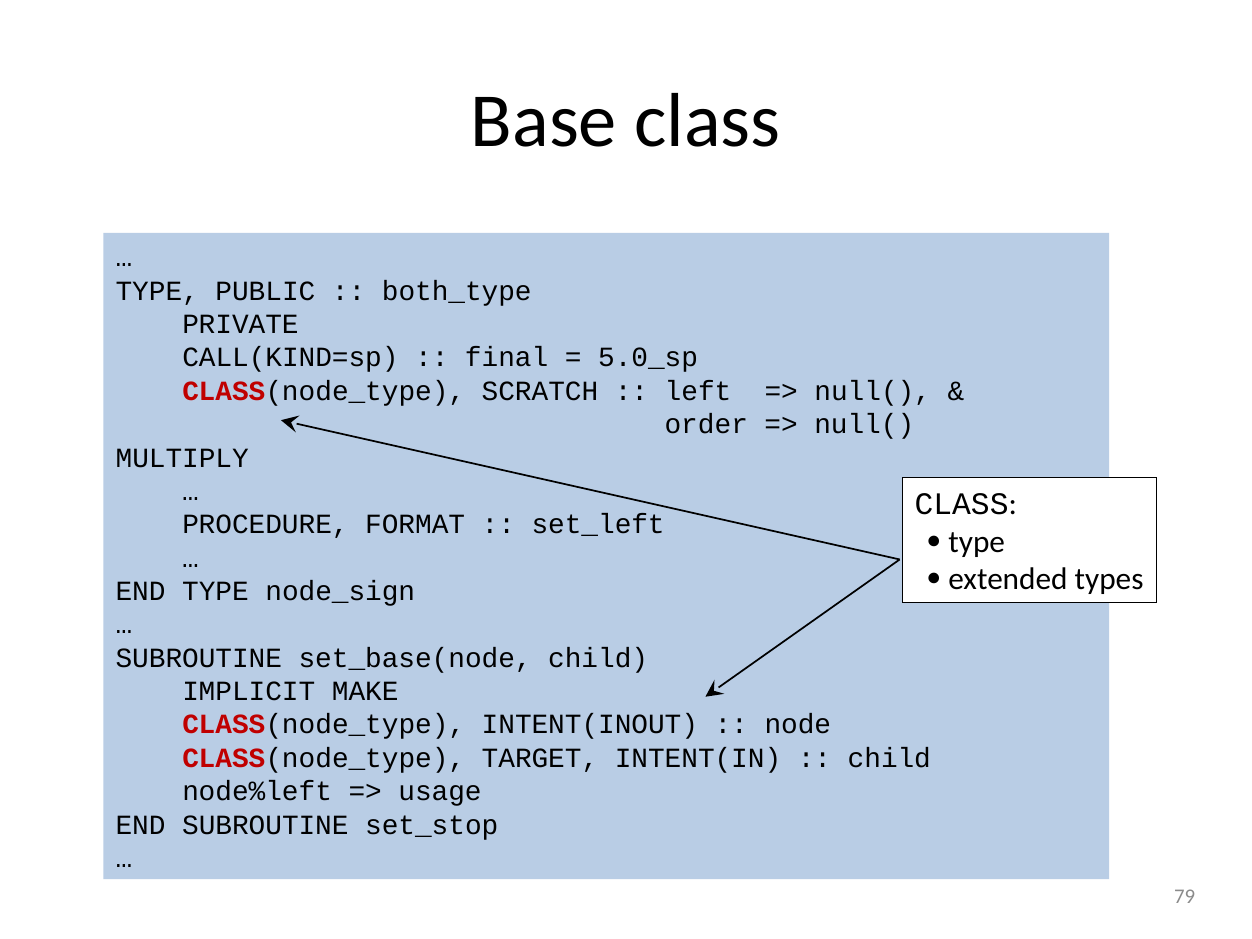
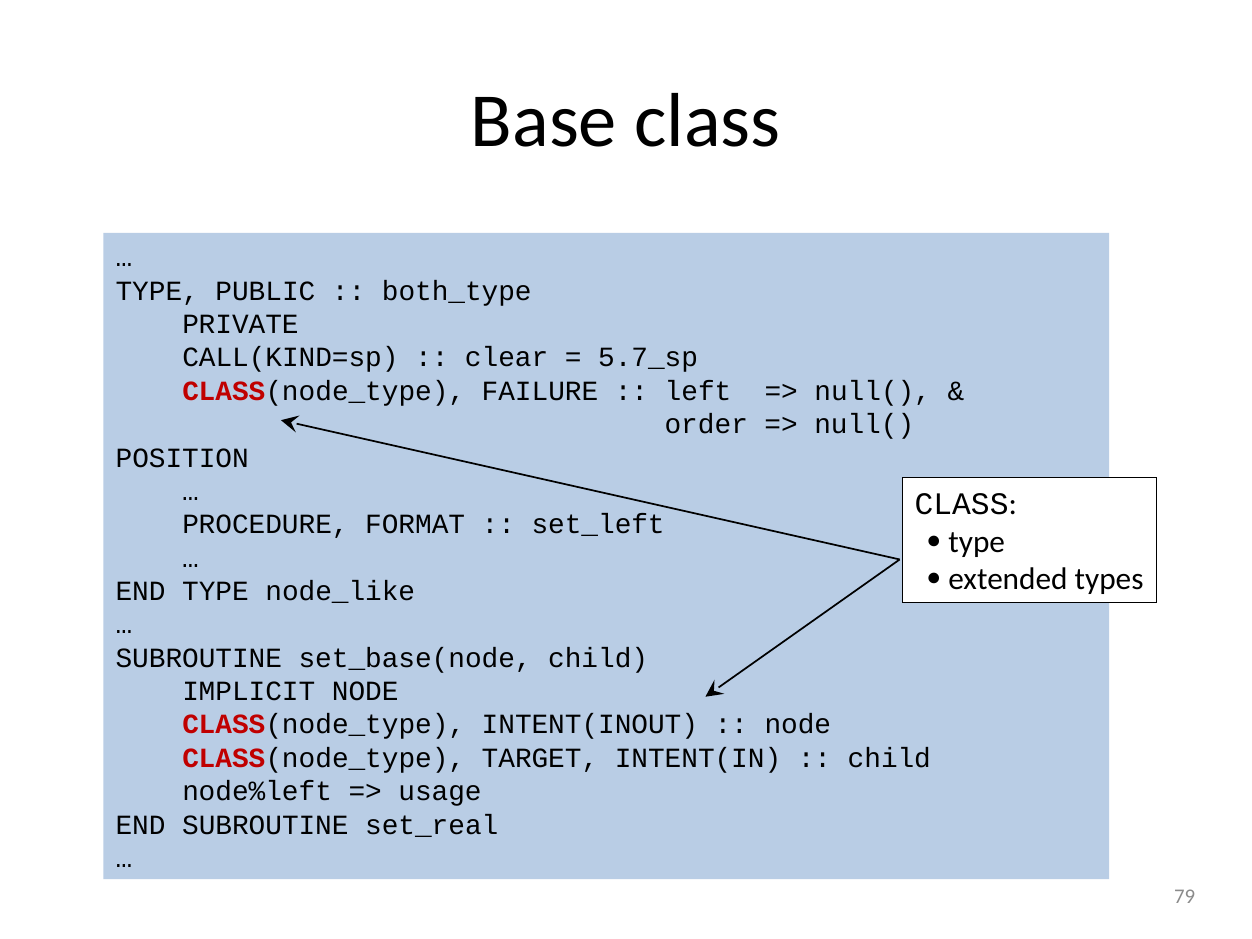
final: final -> clear
5.0_sp: 5.0_sp -> 5.7_sp
SCRATCH: SCRATCH -> FAILURE
MULTIPLY: MULTIPLY -> POSITION
node_sign: node_sign -> node_like
IMPLICIT MAKE: MAKE -> NODE
set_stop: set_stop -> set_real
